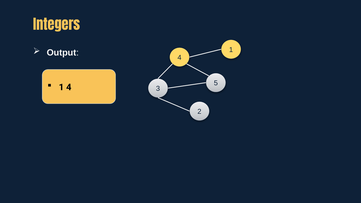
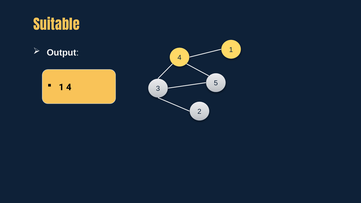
Integers: Integers -> Suitable
